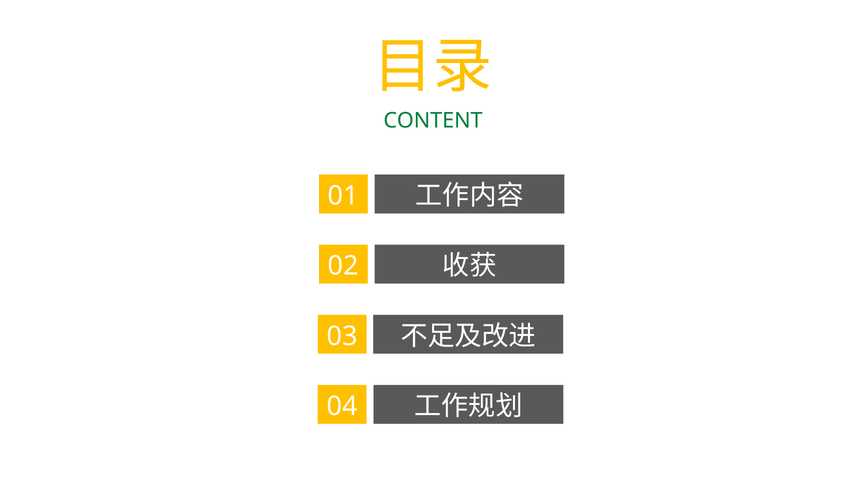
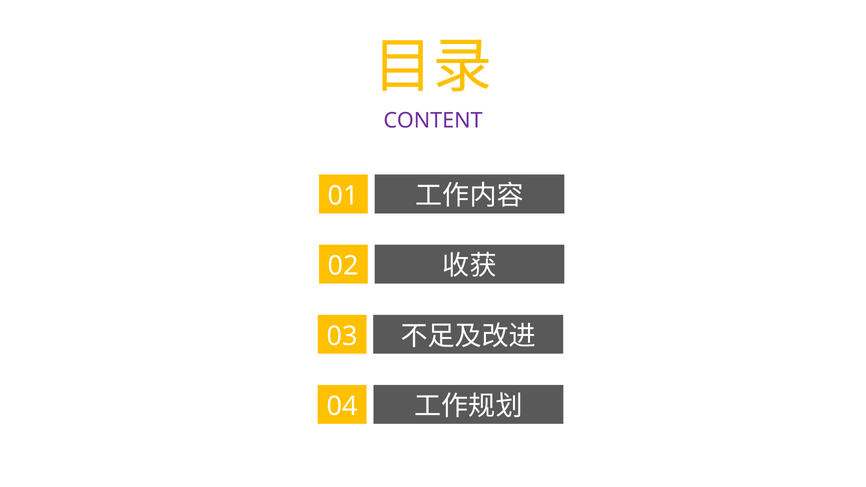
CONTENT colour: green -> purple
